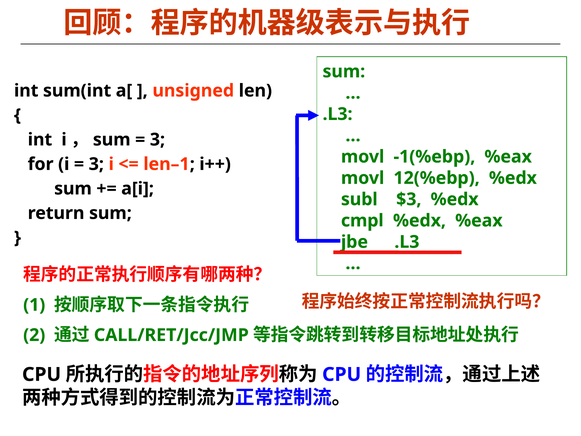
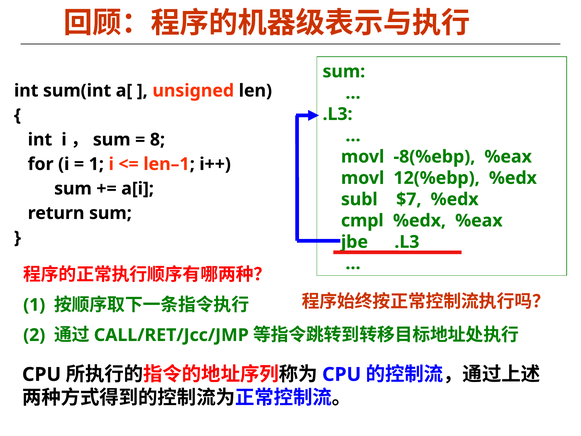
3 at (157, 140): 3 -> 8
-1(%ebp: -1(%ebp -> -8(%ebp
3 at (96, 164): 3 -> 1
$3: $3 -> $7
